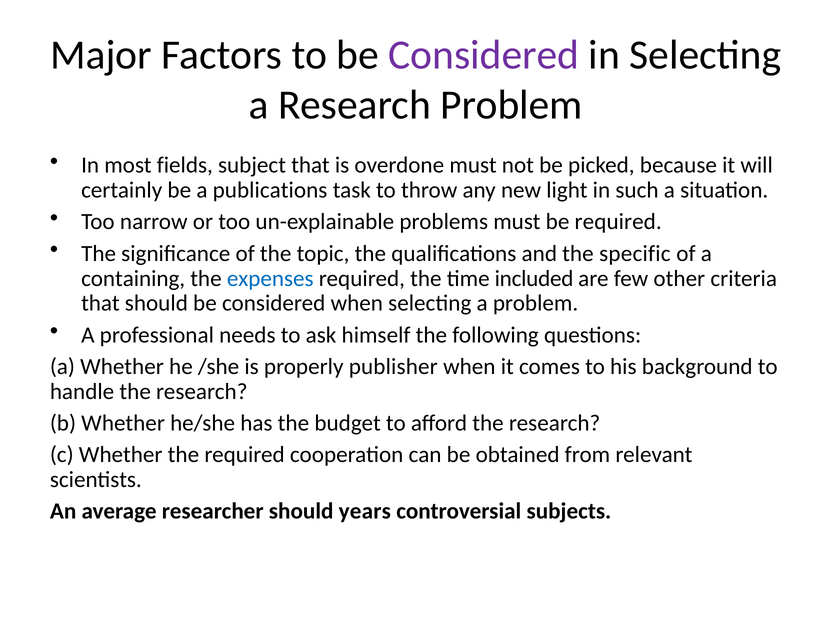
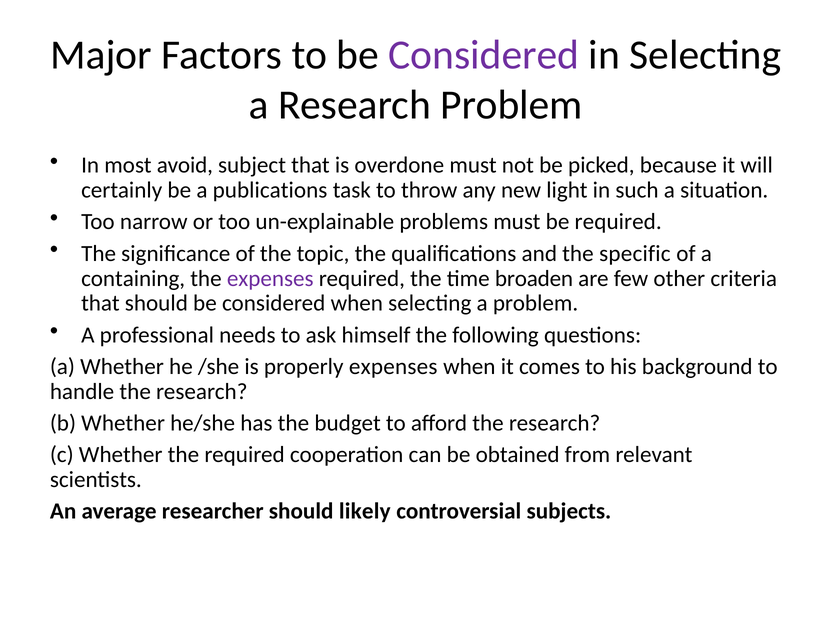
fields: fields -> avoid
expenses at (270, 278) colour: blue -> purple
included: included -> broaden
properly publisher: publisher -> expenses
years: years -> likely
